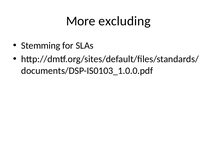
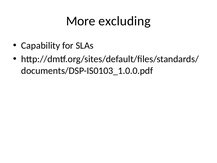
Stemming: Stemming -> Capability
